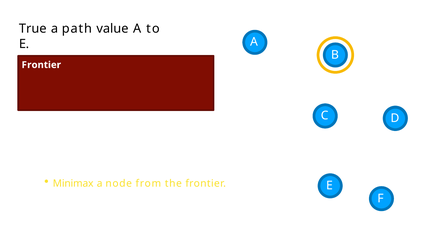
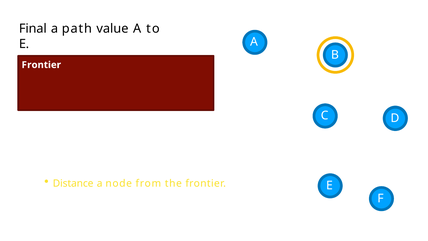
True: True -> Final
Minimax: Minimax -> Distance
